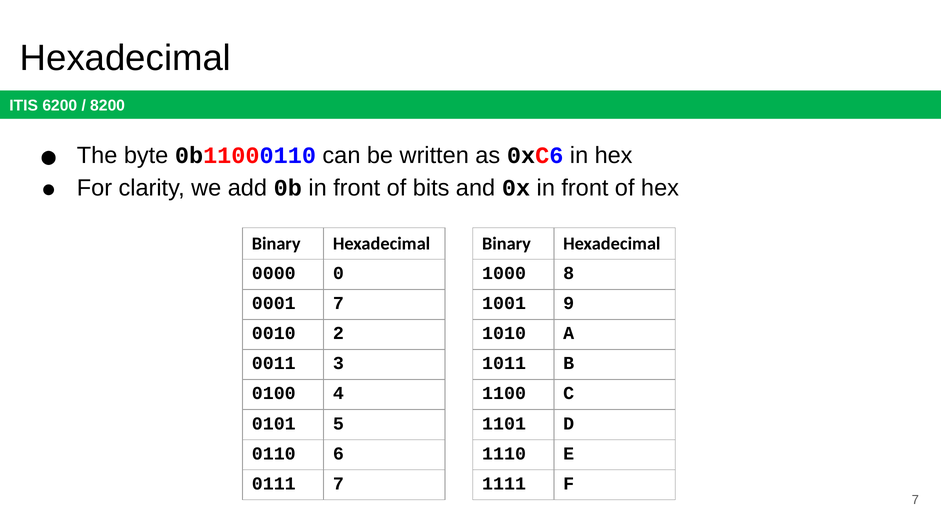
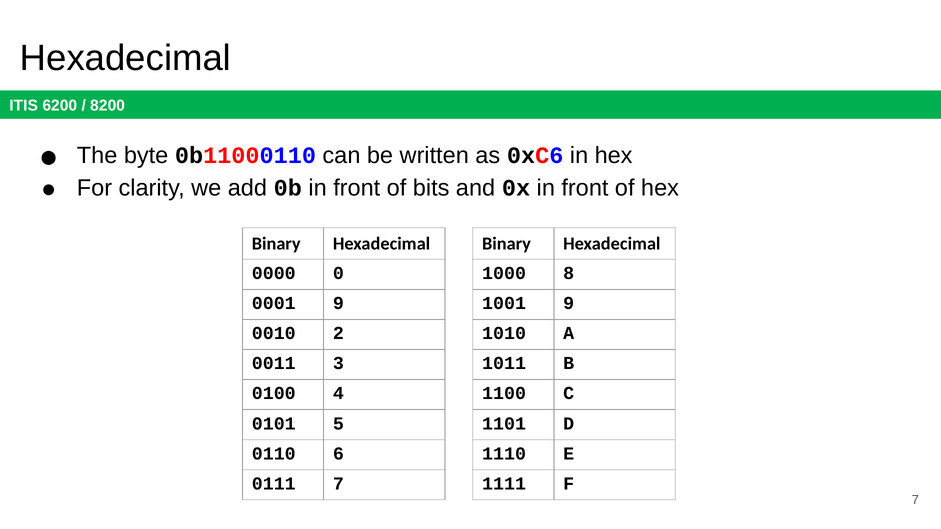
0001 7: 7 -> 9
